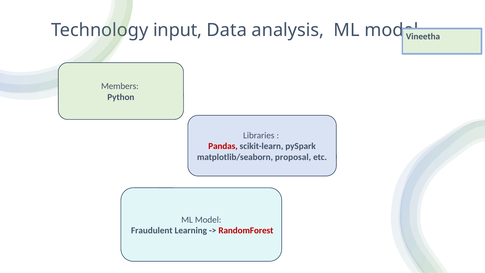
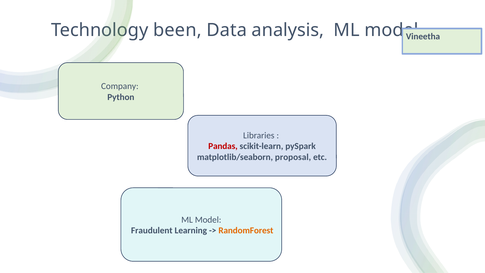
input: input -> been
Members: Members -> Company
RandomForest colour: red -> orange
